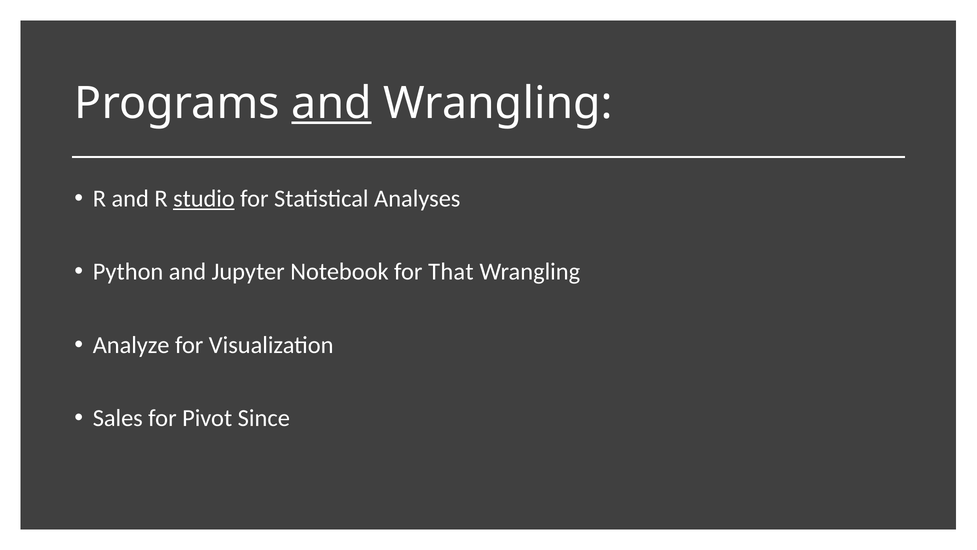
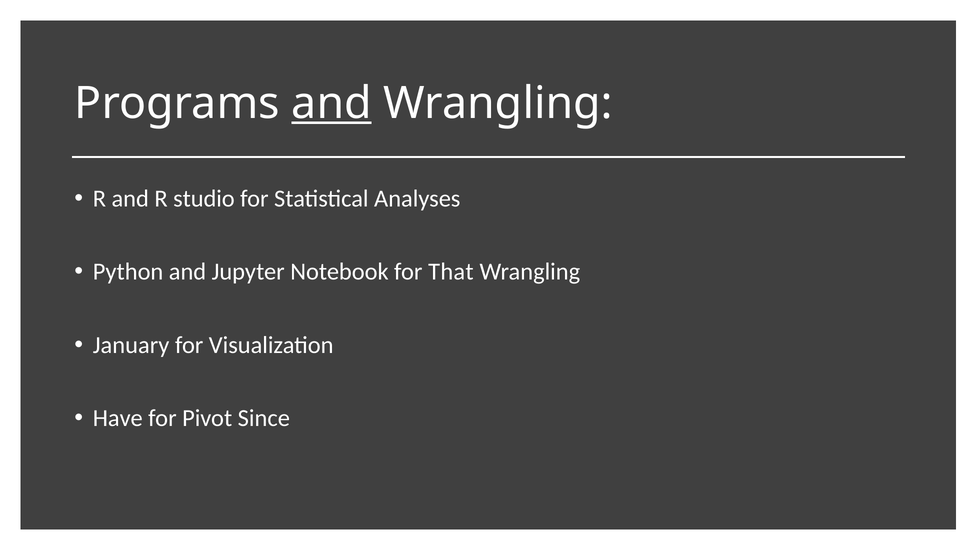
studio underline: present -> none
Analyze: Analyze -> January
Sales: Sales -> Have
